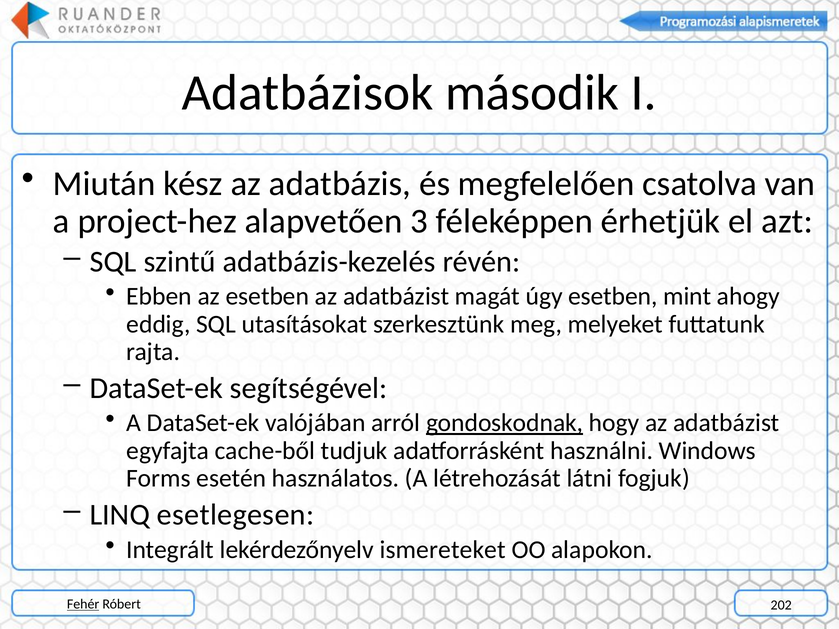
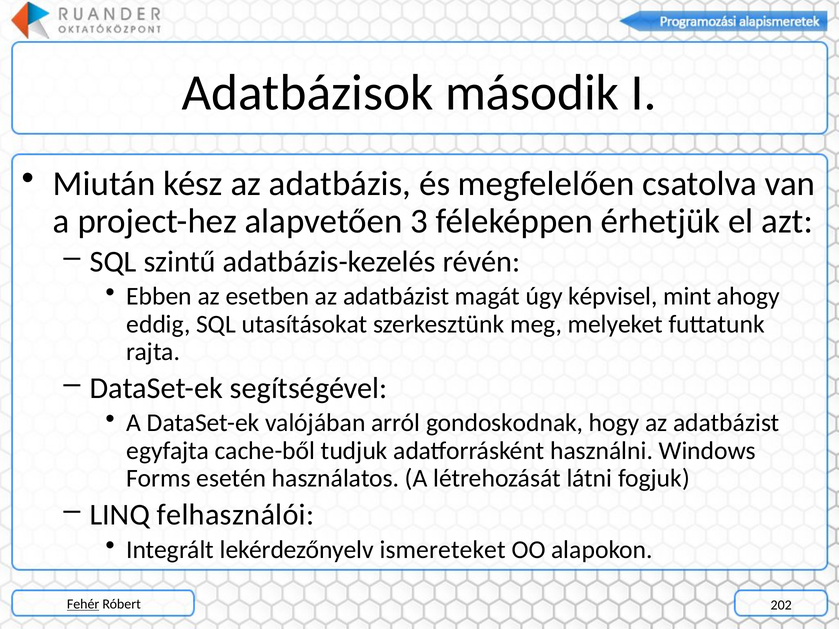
úgy esetben: esetben -> képvisel
gondoskodnak underline: present -> none
esetlegesen: esetlegesen -> felhasználói
